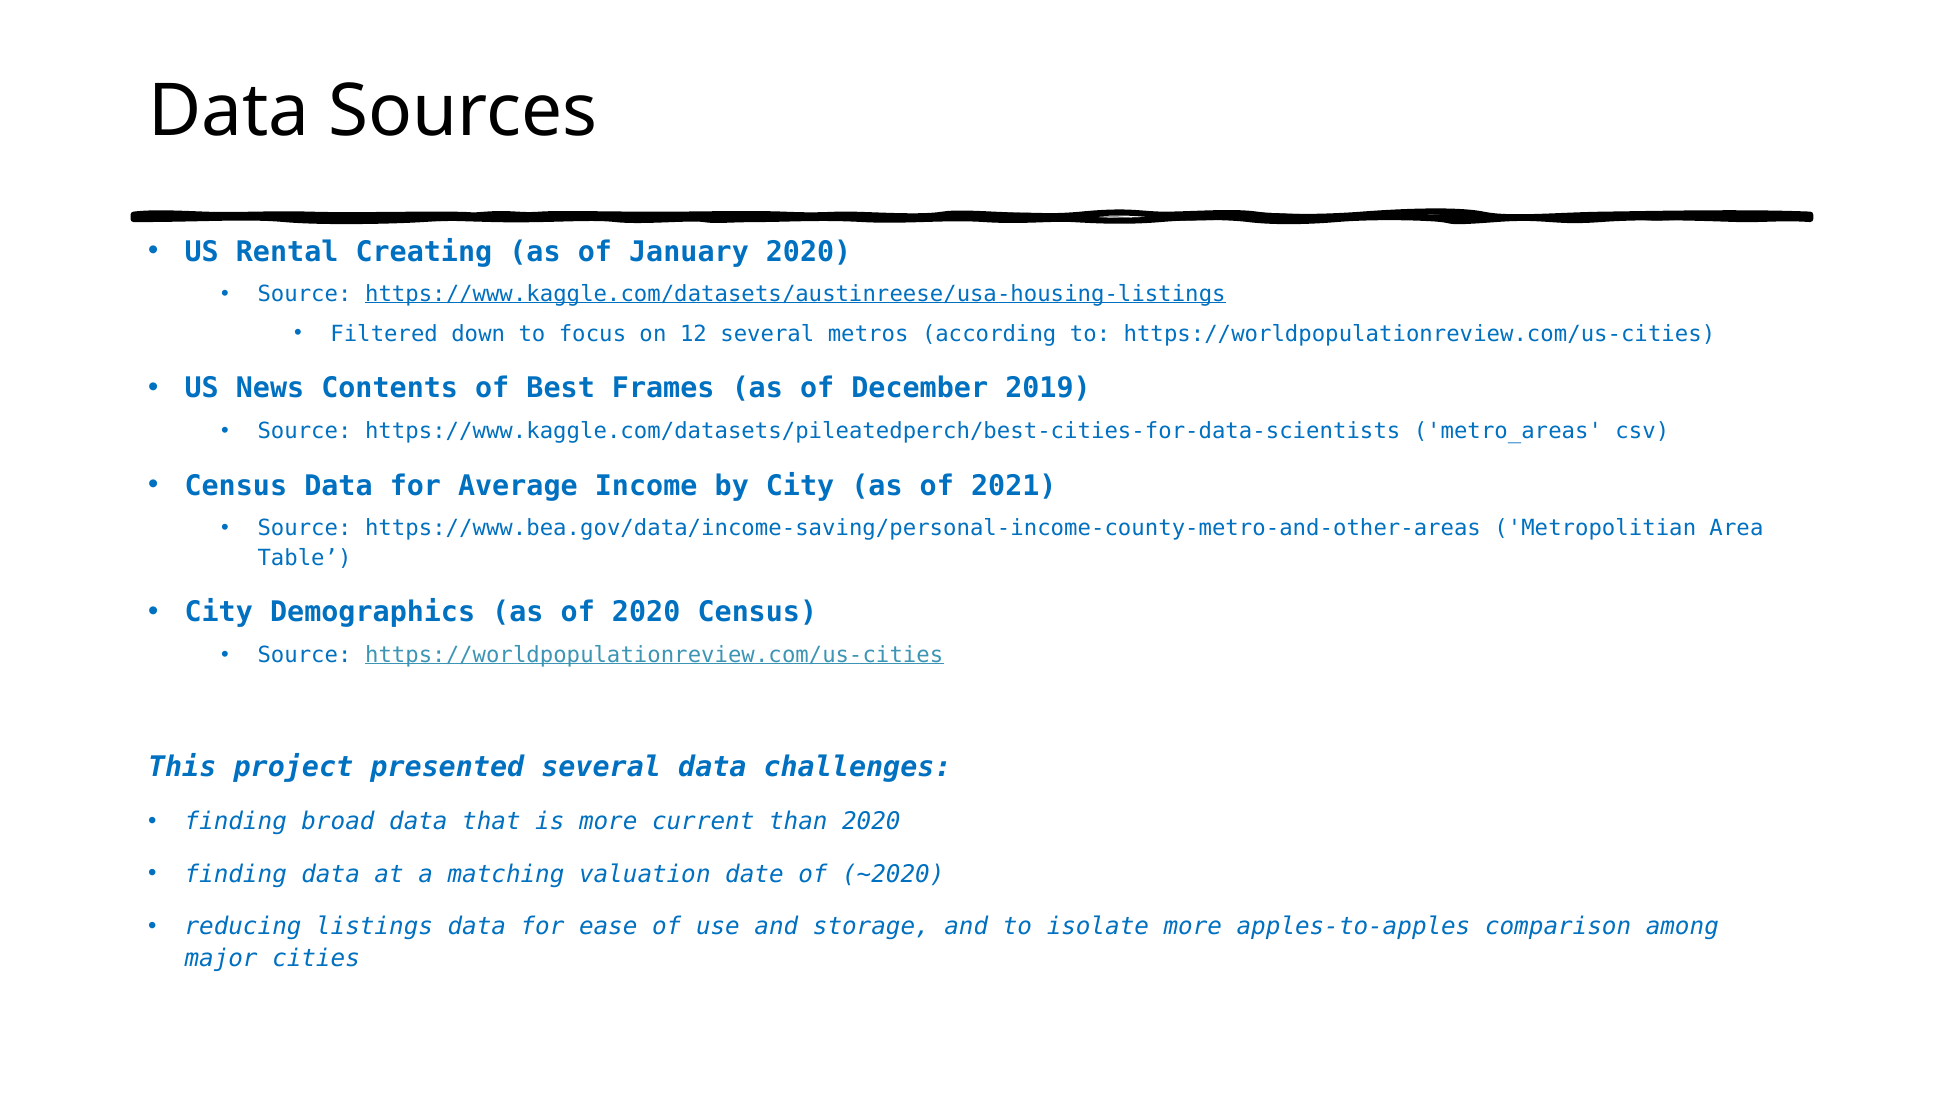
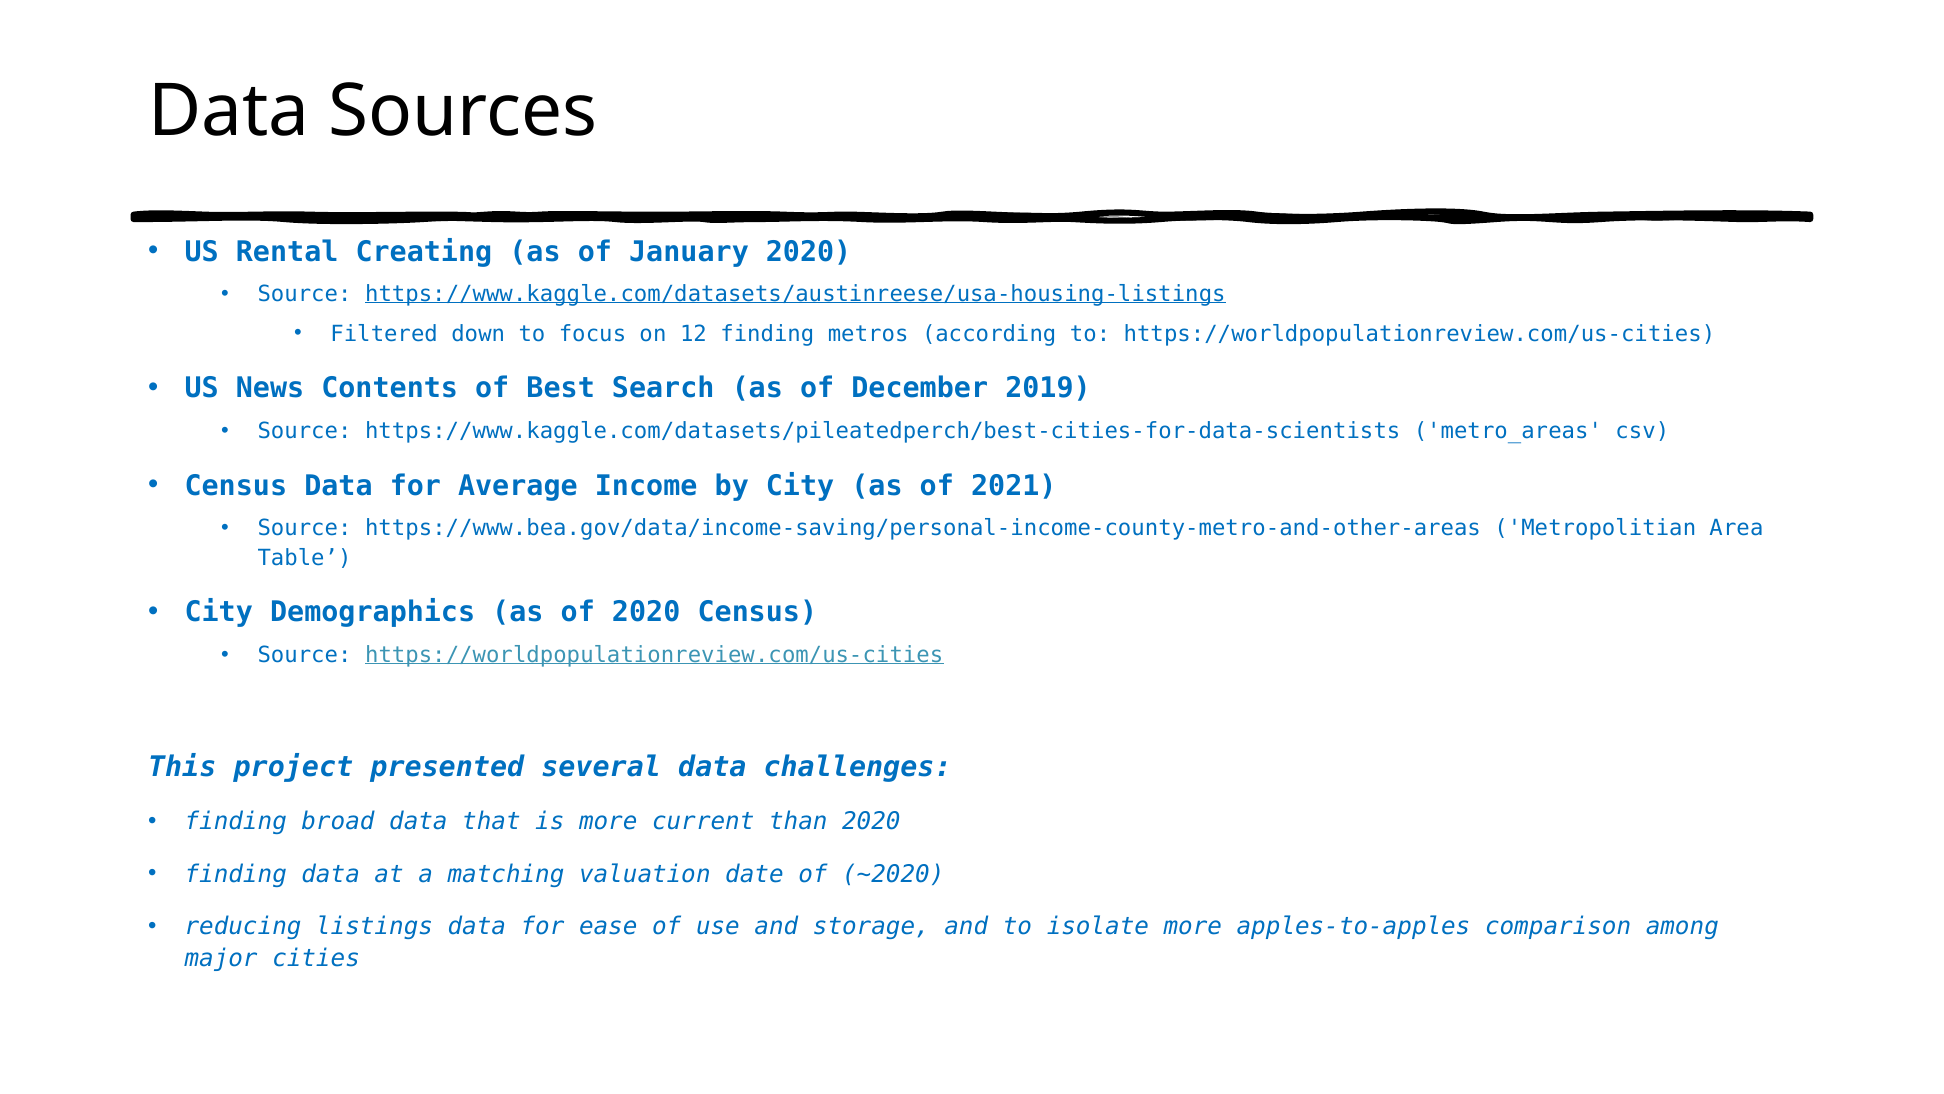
12 several: several -> finding
Frames: Frames -> Search
